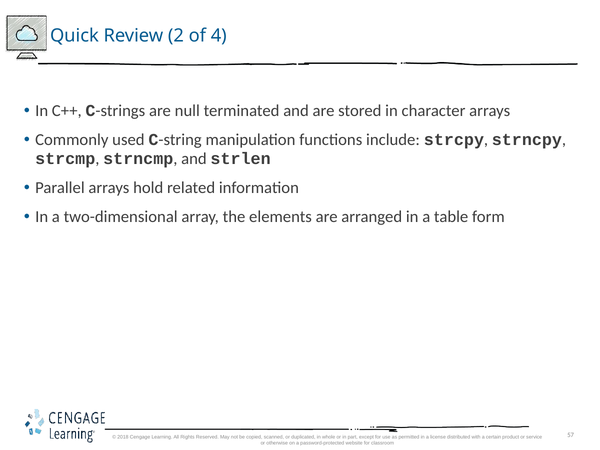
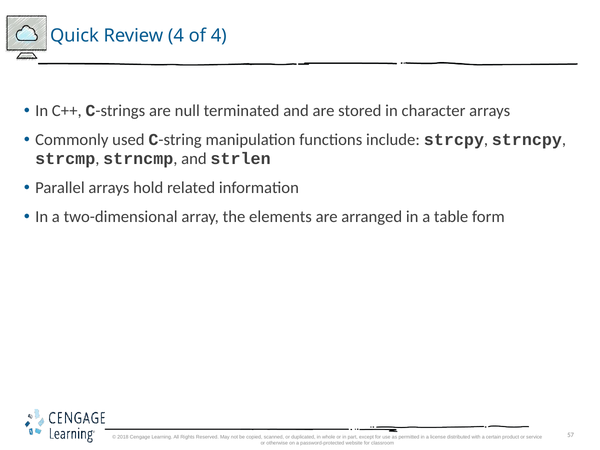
Review 2: 2 -> 4
